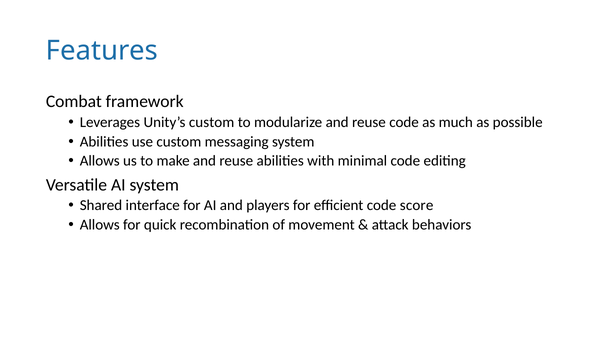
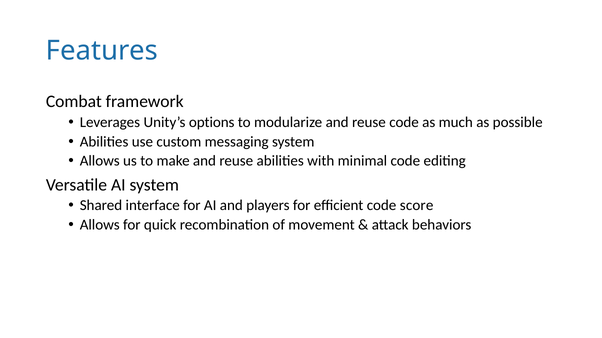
Unity’s custom: custom -> options
